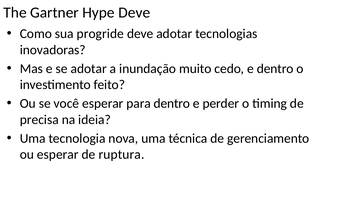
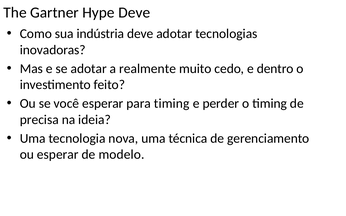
progride: progride -> indústria
inundação: inundação -> realmente
para dentro: dentro -> timing
ruptura: ruptura -> modelo
